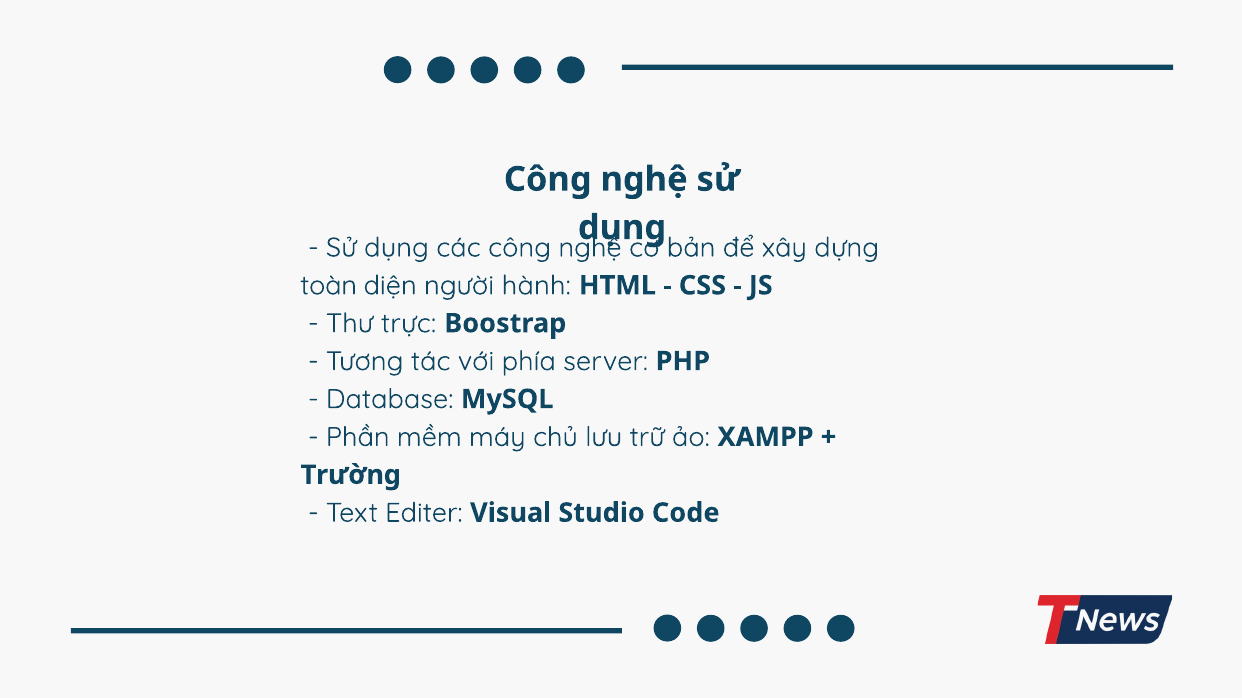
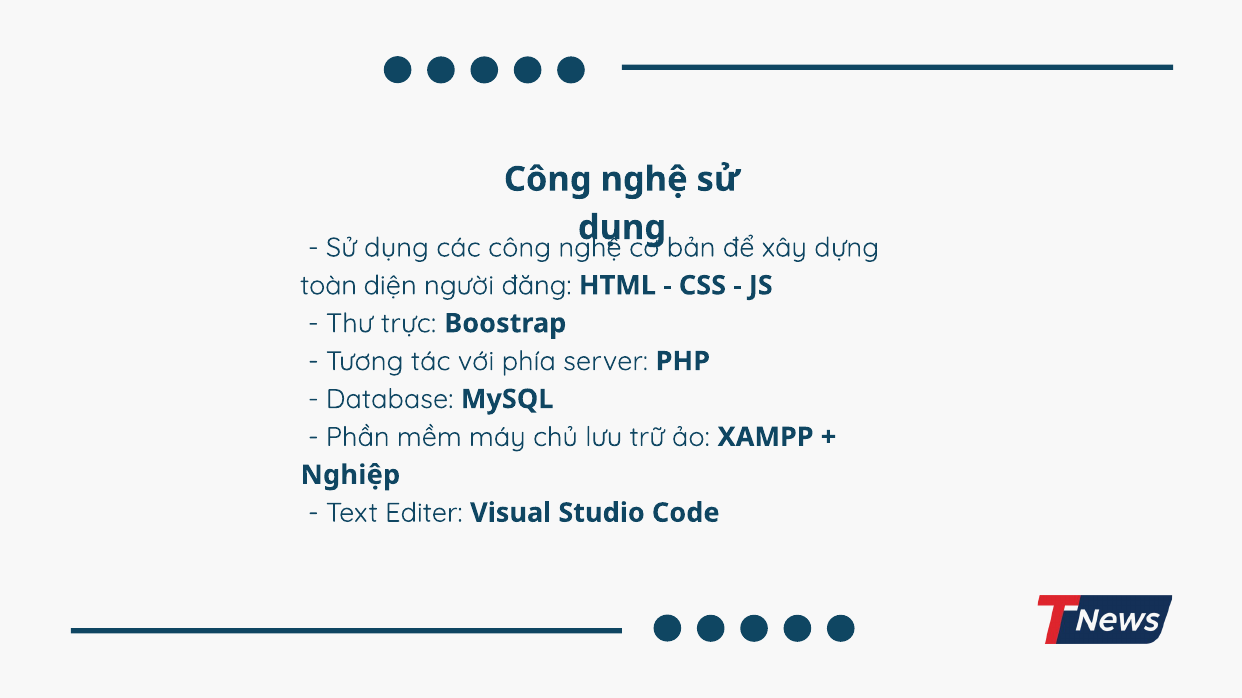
hành: hành -> đăng
Trường: Trường -> Nghiệp
